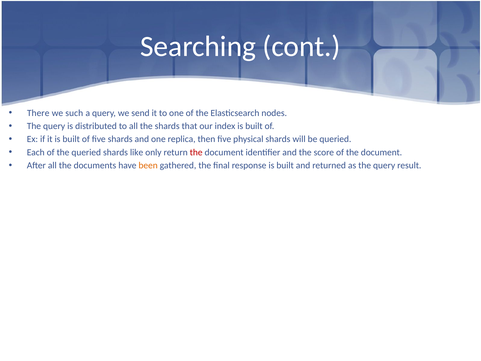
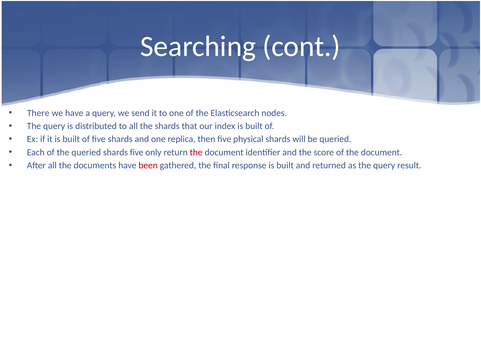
we such: such -> have
shards like: like -> five
been colour: orange -> red
